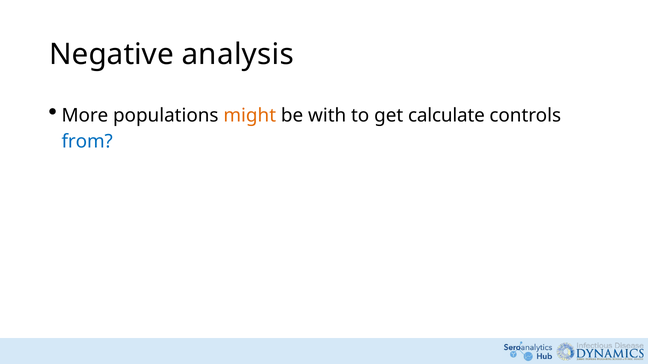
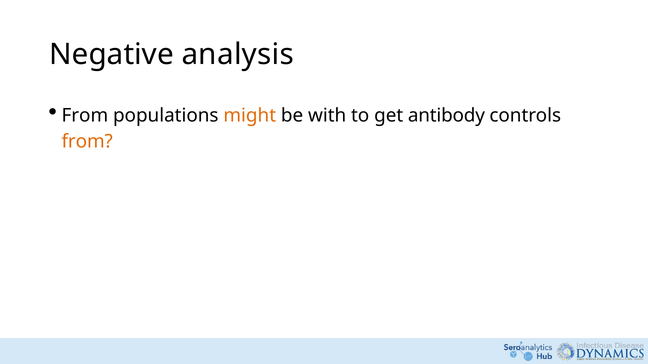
More at (85, 115): More -> From
calculate: calculate -> antibody
from at (87, 141) colour: blue -> orange
